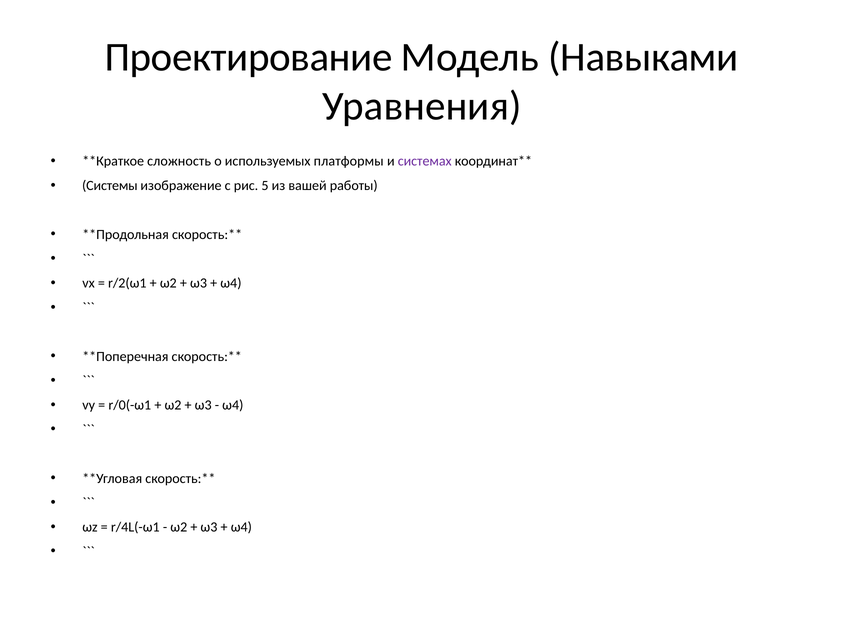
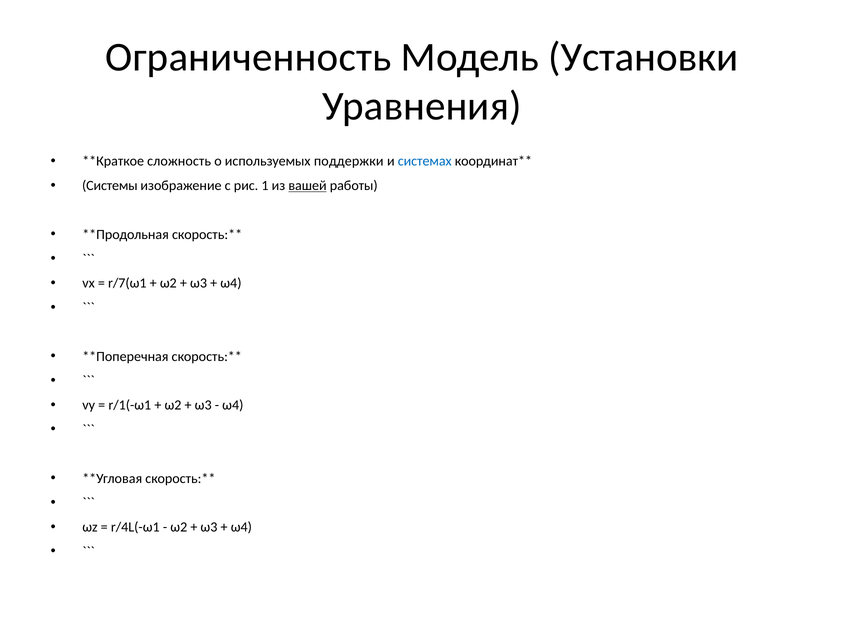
Проектирование: Проектирование -> Ограниченность
Навыками: Навыками -> Установки
платформы: платформы -> поддержки
системах colour: purple -> blue
5: 5 -> 1
вашей underline: none -> present
r/2(ω1: r/2(ω1 -> r/7(ω1
r/0(-ω1: r/0(-ω1 -> r/1(-ω1
